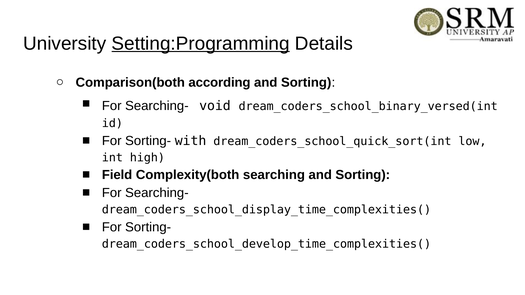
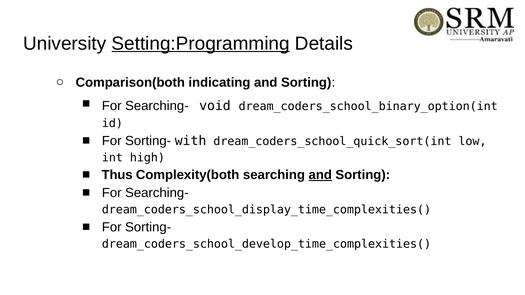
according: according -> indicating
dream_coders_school_binary_versed(int: dream_coders_school_binary_versed(int -> dream_coders_school_binary_option(int
Field: Field -> Thus
and at (320, 175) underline: none -> present
